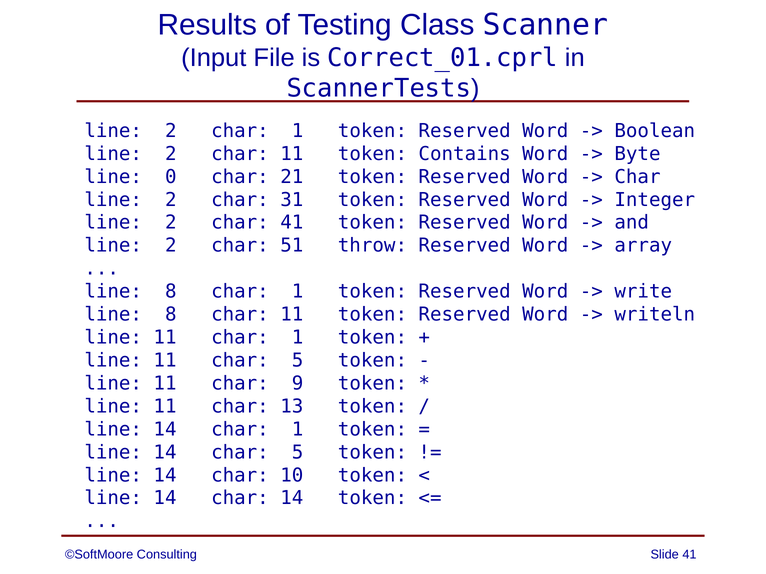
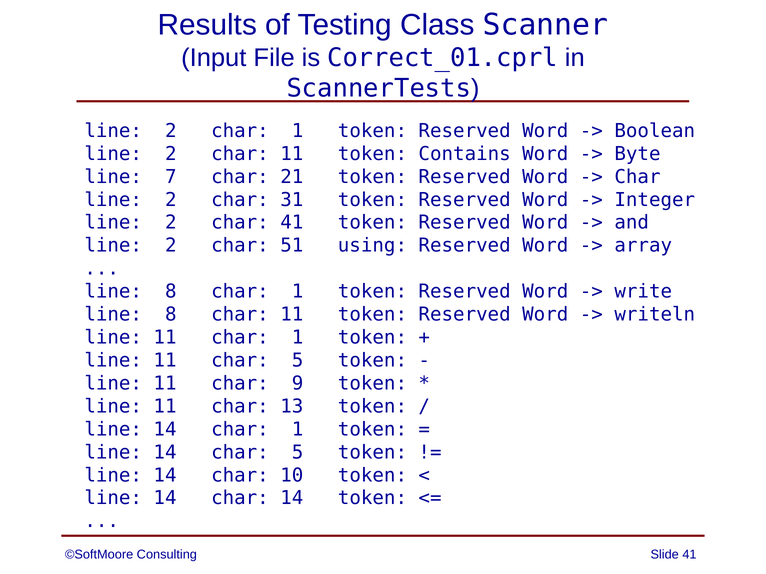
0: 0 -> 7
throw: throw -> using
